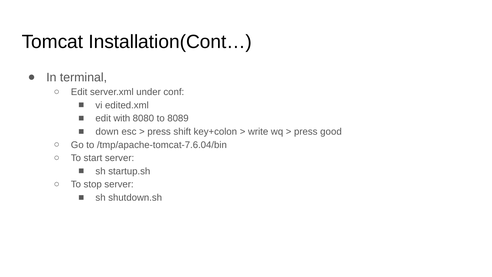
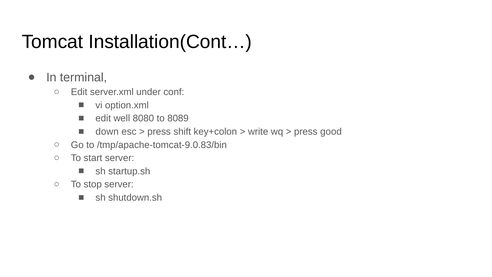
edited.xml: edited.xml -> option.xml
with: with -> well
/tmp/apache-tomcat-7.6.04/bin: /tmp/apache-tomcat-7.6.04/bin -> /tmp/apache-tomcat-9.0.83/bin
